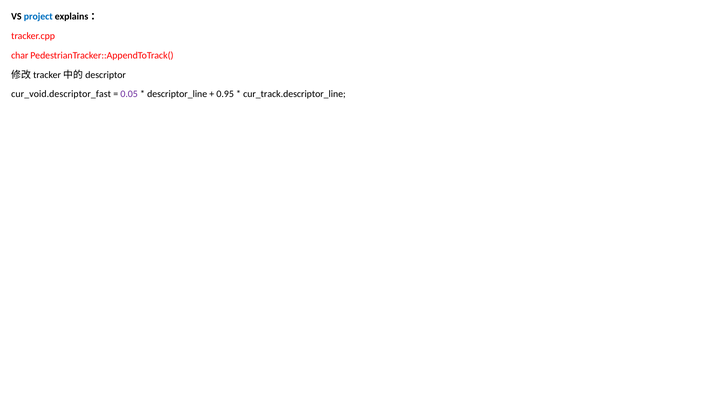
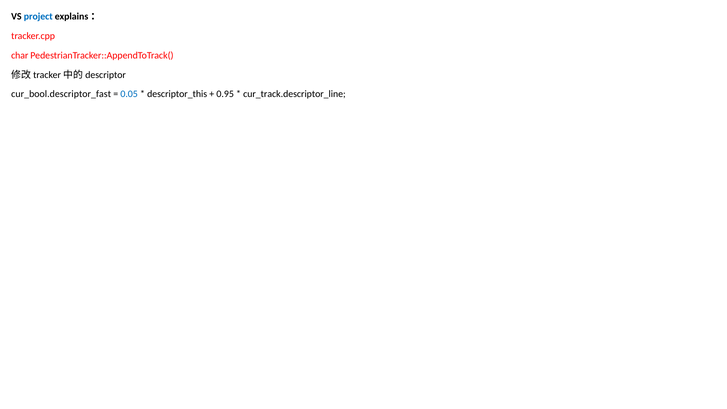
cur_void.descriptor_fast: cur_void.descriptor_fast -> cur_bool.descriptor_fast
0.05 colour: purple -> blue
descriptor_line: descriptor_line -> descriptor_this
